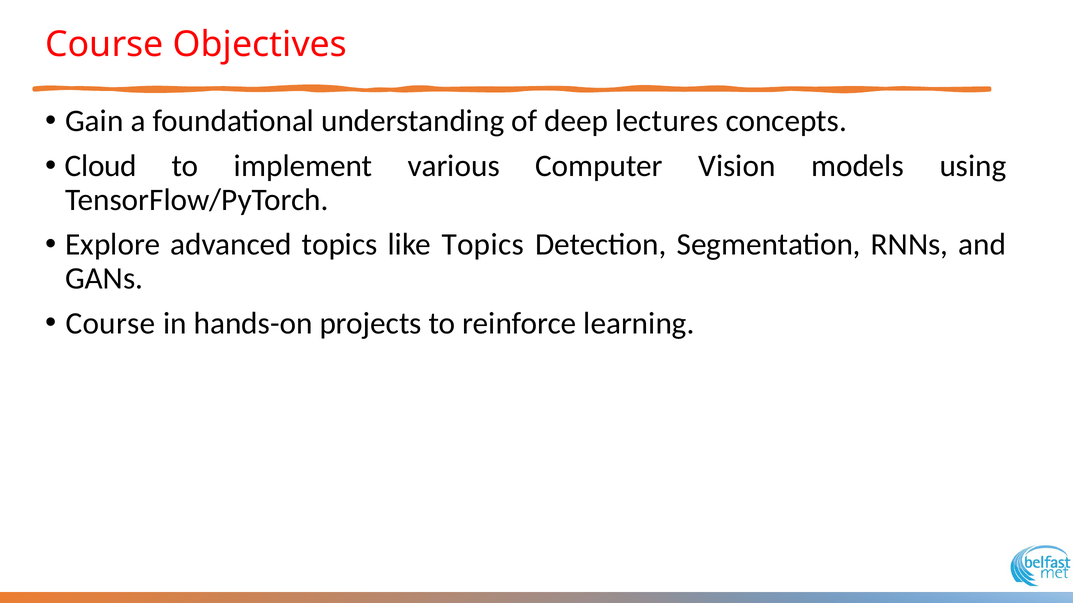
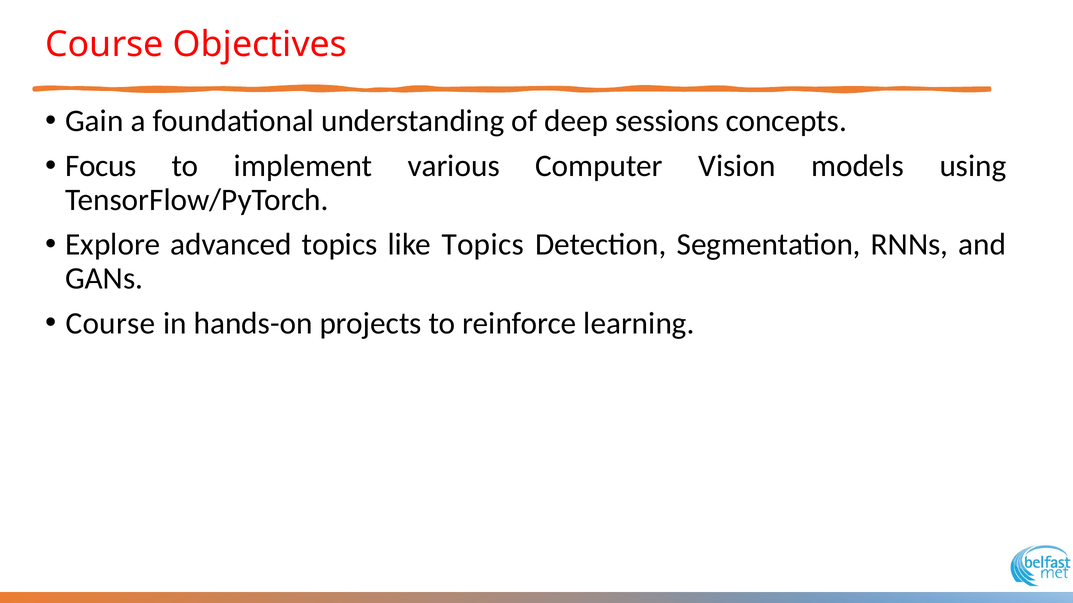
lectures: lectures -> sessions
Cloud: Cloud -> Focus
